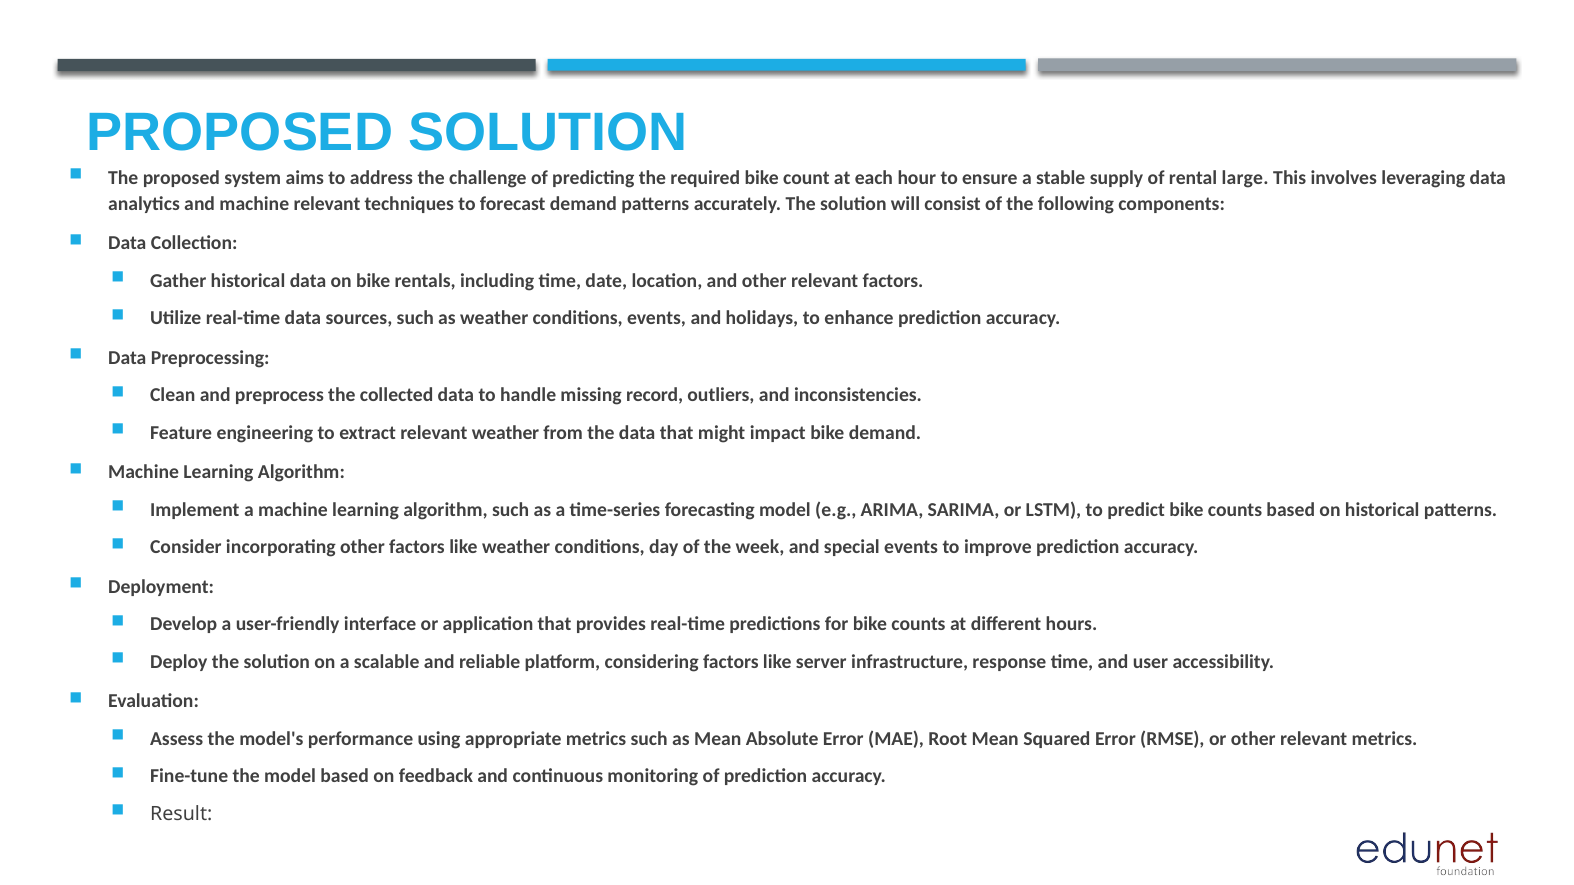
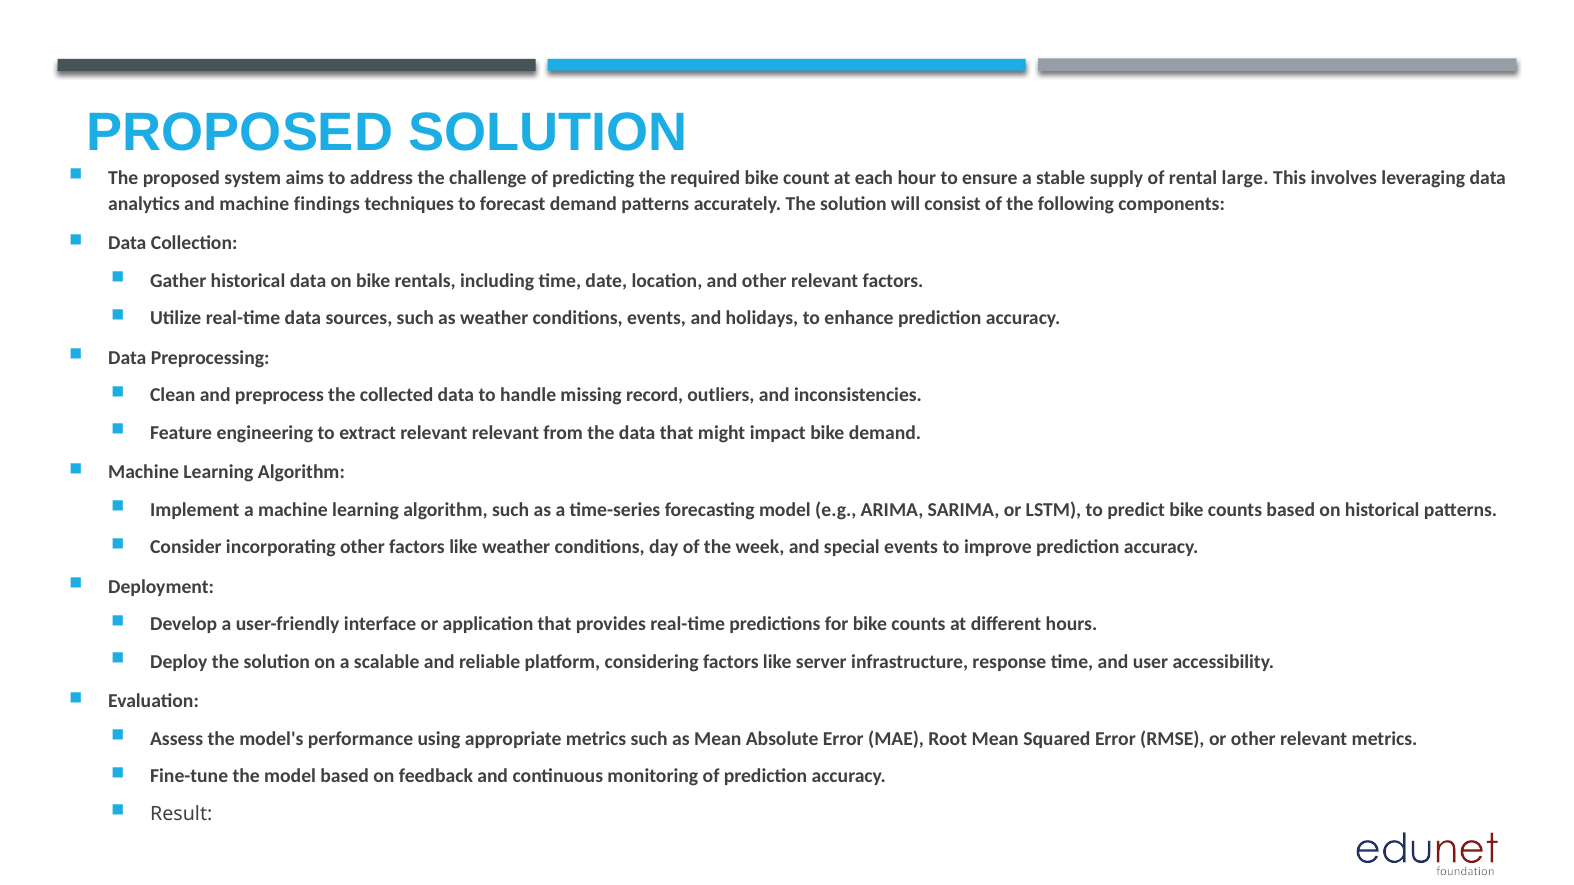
machine relevant: relevant -> findings
relevant weather: weather -> relevant
